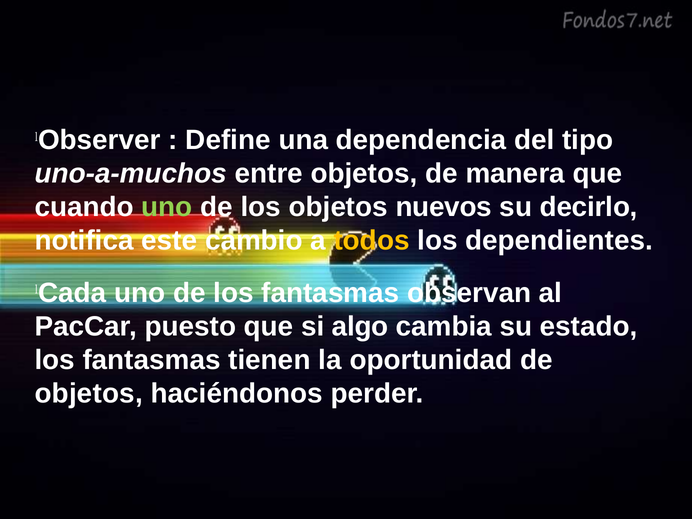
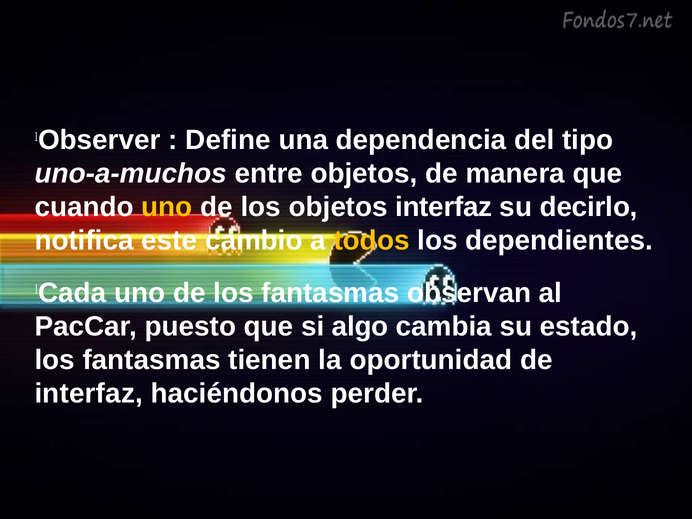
uno at (167, 207) colour: light green -> yellow
objetos nuevos: nuevos -> interfaz
objetos at (89, 393): objetos -> interfaz
